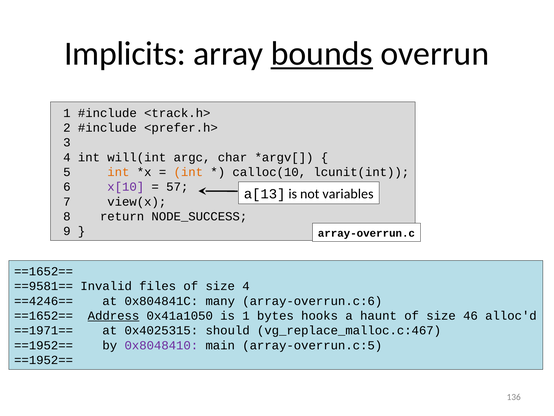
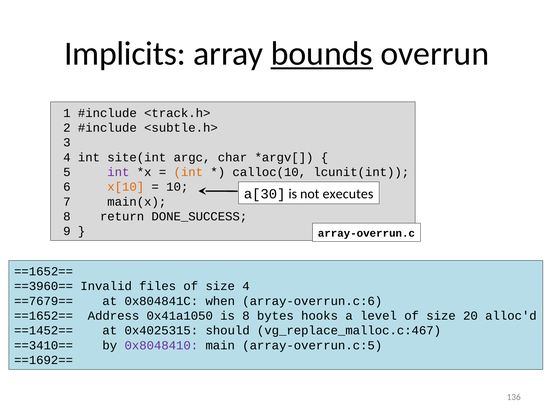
<prefer.h>: <prefer.h> -> <subtle.h>
will(int: will(int -> site(int
int at (118, 172) colour: orange -> purple
x[10 colour: purple -> orange
57: 57 -> 10
a[13: a[13 -> a[30
variables: variables -> executes
view(x: view(x -> main(x
NODE_SUCCESS: NODE_SUCCESS -> DONE_SUCCESS
==9581==: ==9581== -> ==3960==
==4246==: ==4246== -> ==7679==
many: many -> when
Address underline: present -> none
is 1: 1 -> 8
haunt: haunt -> level
46: 46 -> 20
==1971==: ==1971== -> ==1452==
==1952== at (44, 345): ==1952== -> ==3410==
==1952== at (44, 360): ==1952== -> ==1692==
